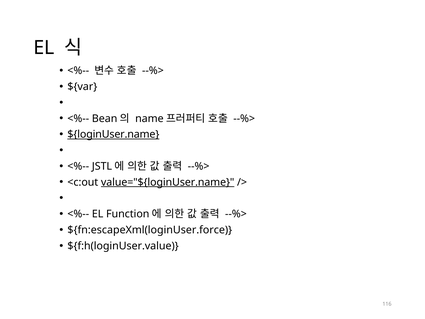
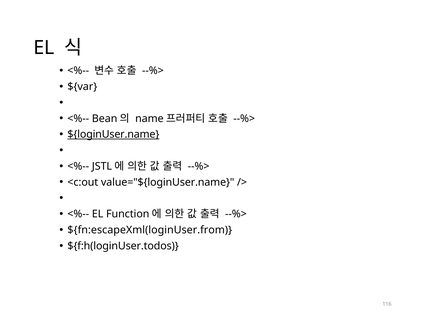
value="${loginUser.name underline: present -> none
${fn:escapeXml(loginUser.force: ${fn:escapeXml(loginUser.force -> ${fn:escapeXml(loginUser.from
${f:h(loginUser.value: ${f:h(loginUser.value -> ${f:h(loginUser.todos
